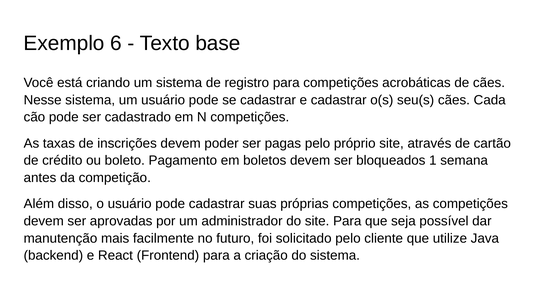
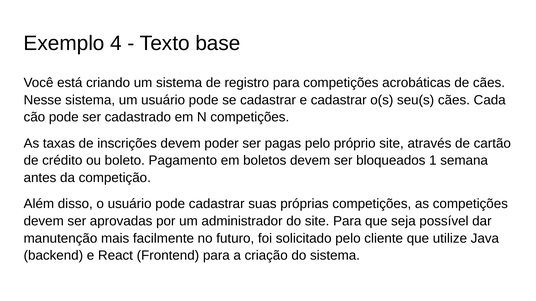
6: 6 -> 4
